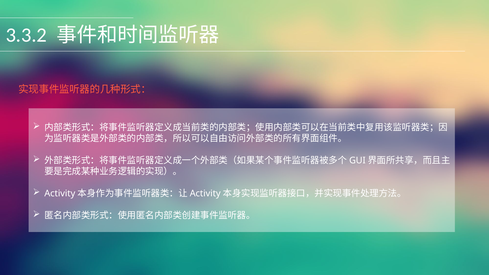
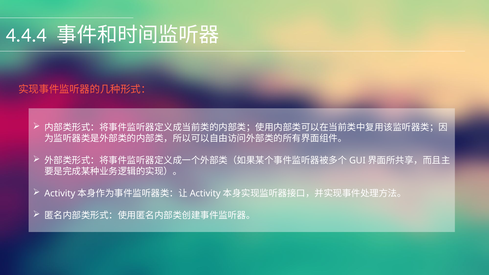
3.3.2: 3.3.2 -> 4.4.4
